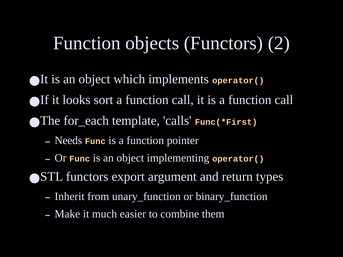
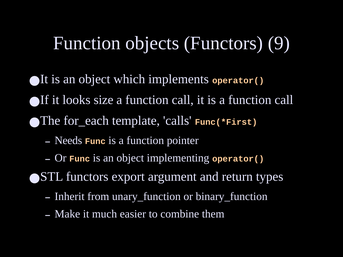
2: 2 -> 9
sort: sort -> size
